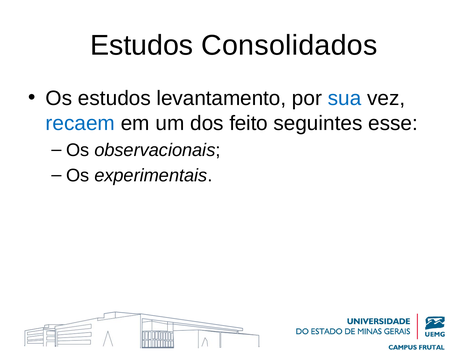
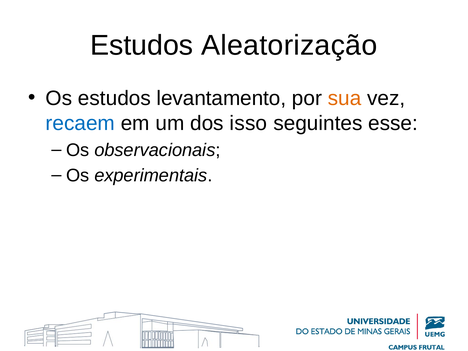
Consolidados: Consolidados -> Aleatorização
sua colour: blue -> orange
feito: feito -> isso
